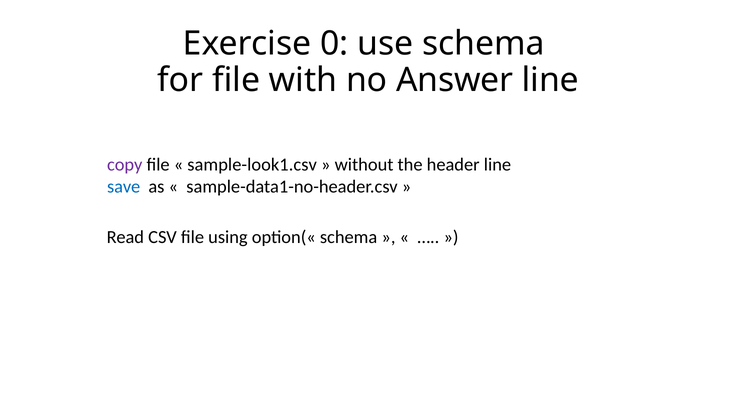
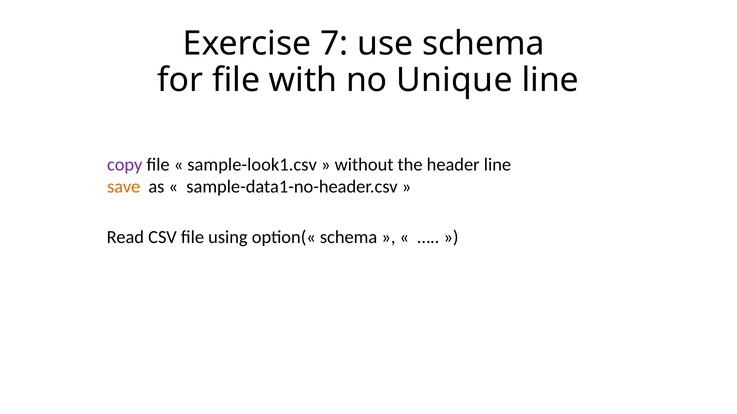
0: 0 -> 7
Answer: Answer -> Unique
save colour: blue -> orange
